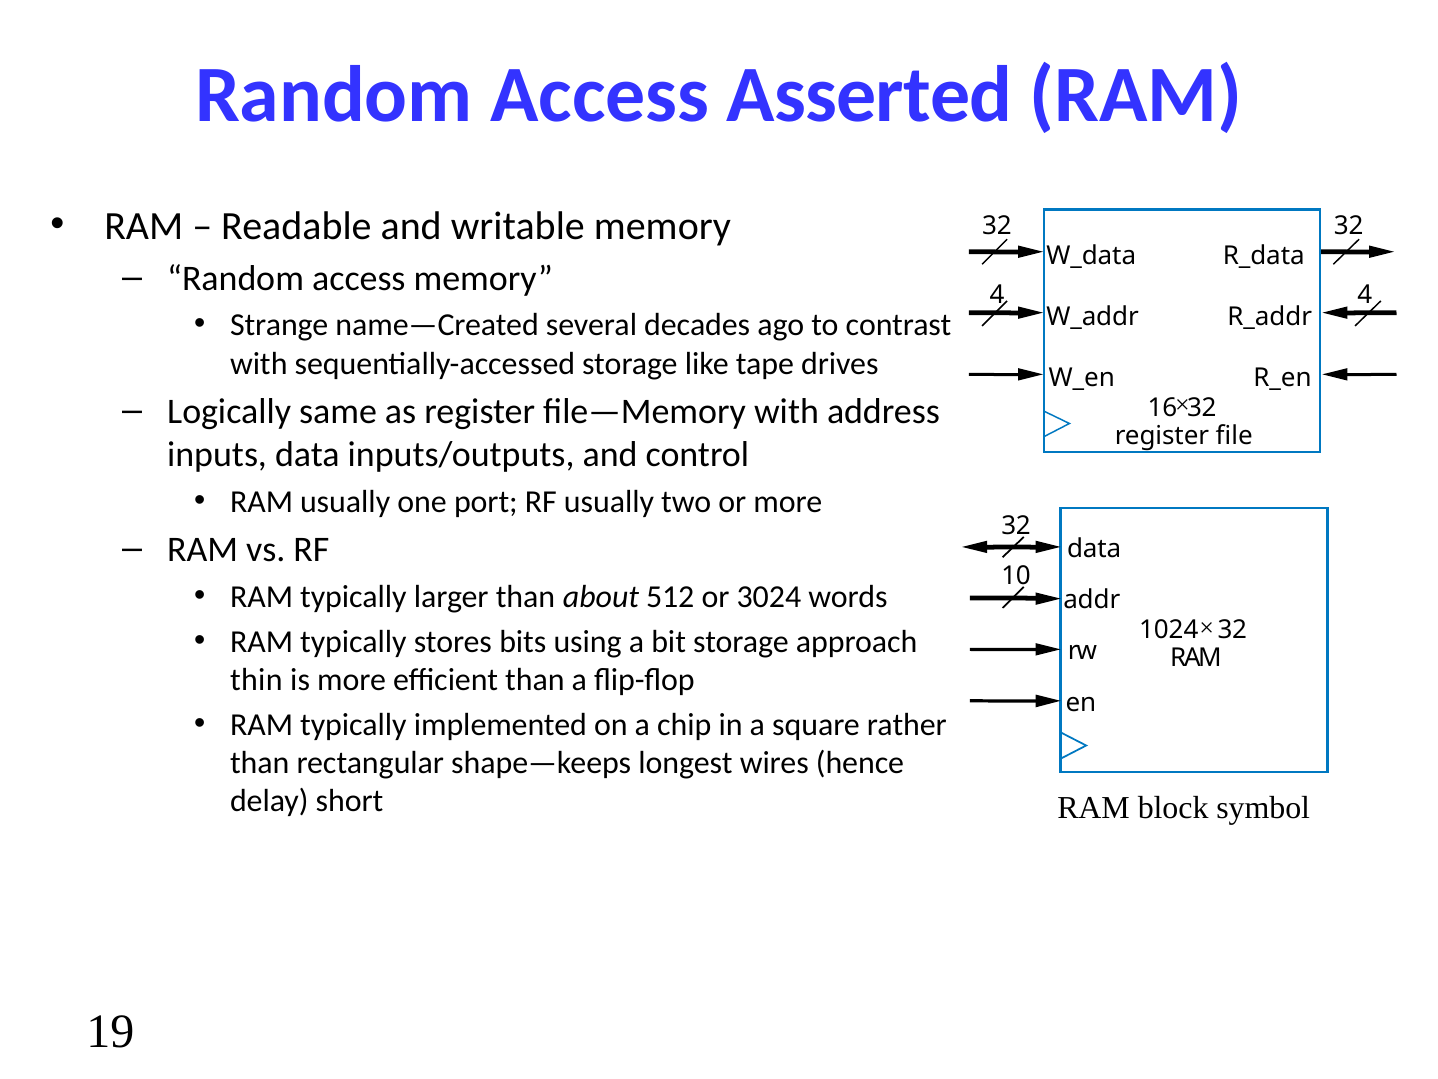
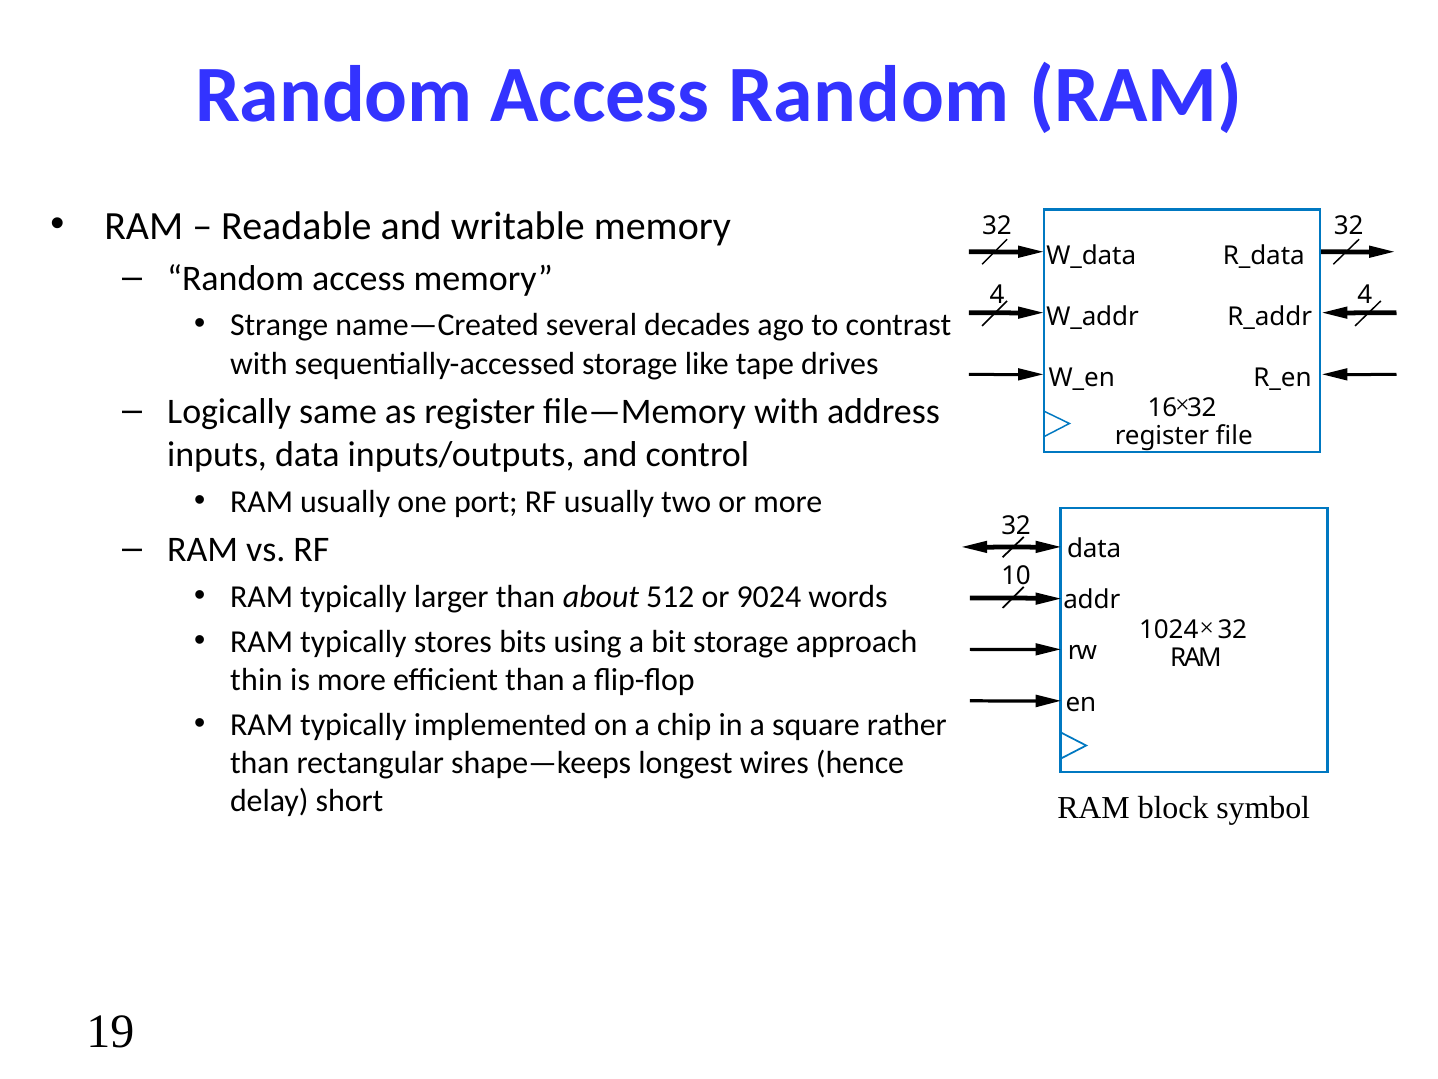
Access Asserted: Asserted -> Random
3024: 3024 -> 9024
